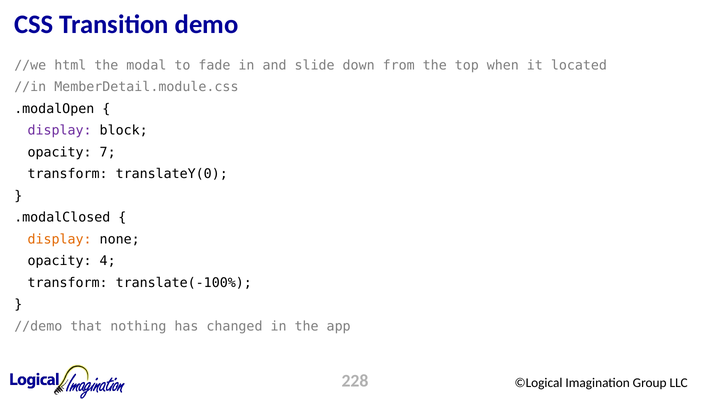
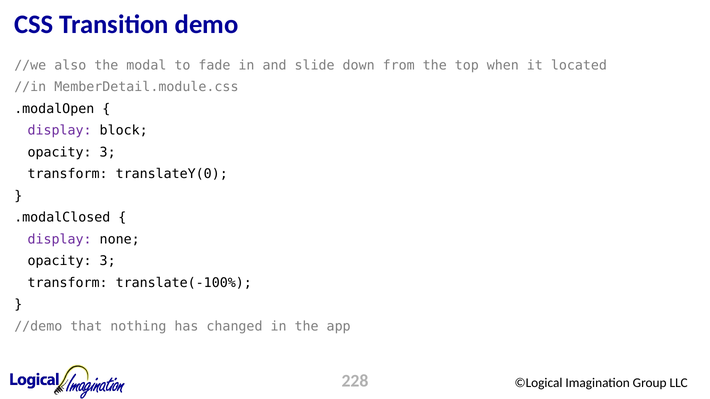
html: html -> also
7 at (108, 152): 7 -> 3
display at (60, 239) colour: orange -> purple
4 at (108, 261): 4 -> 3
